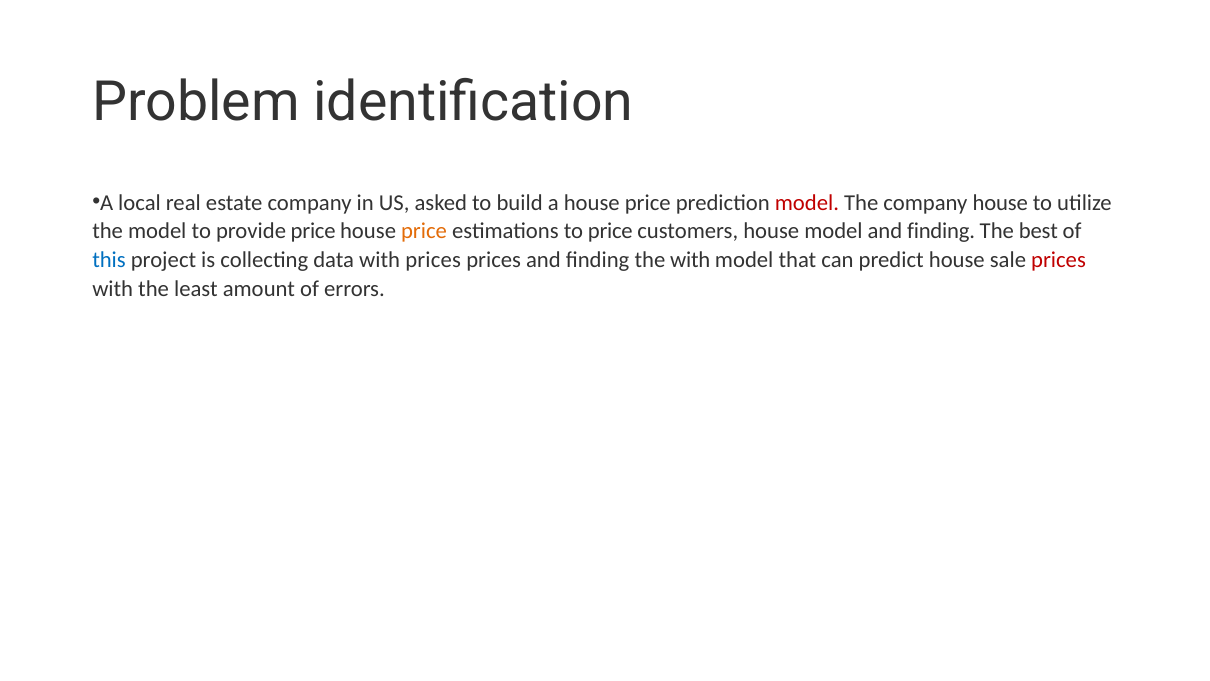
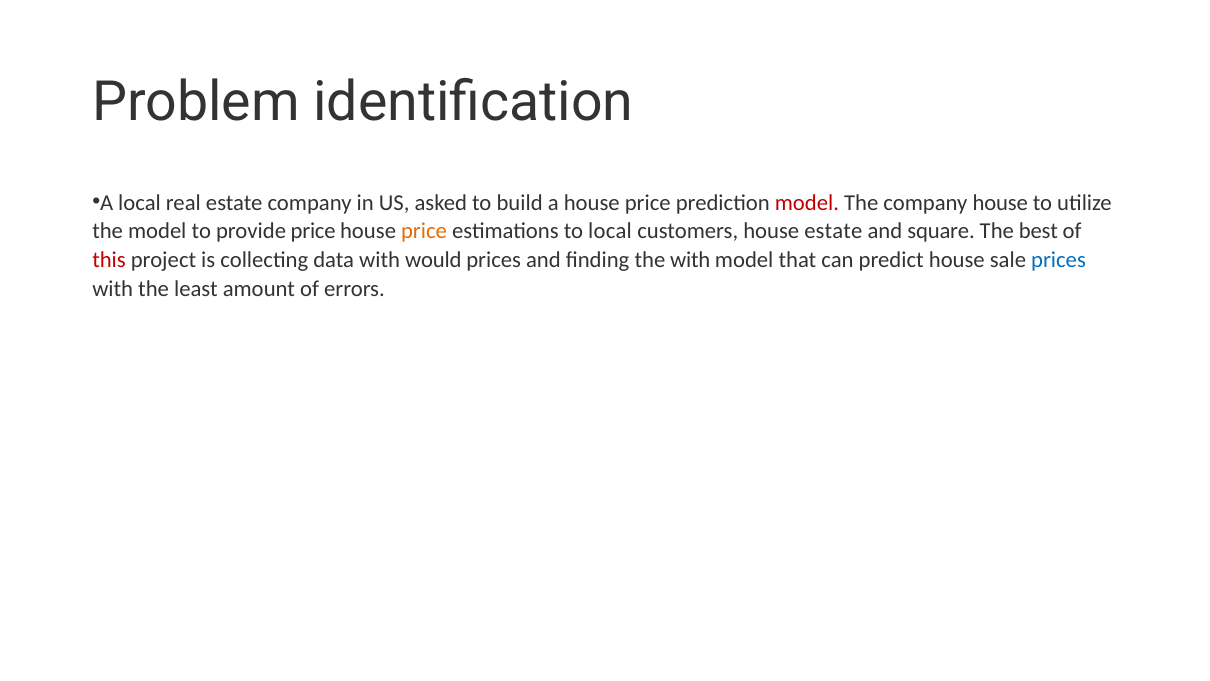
to price: price -> local
house model: model -> estate
finding at (941, 231): finding -> square
this colour: blue -> red
with prices: prices -> would
prices at (1058, 260) colour: red -> blue
